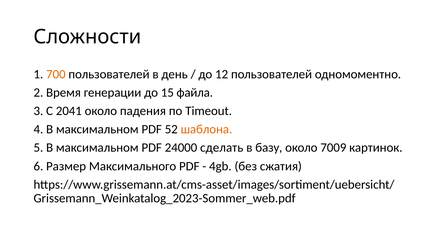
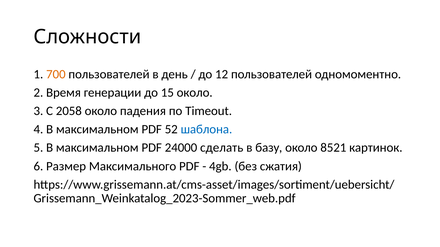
15 файла: файла -> около
2041: 2041 -> 2058
шаблона colour: orange -> blue
7009: 7009 -> 8521
